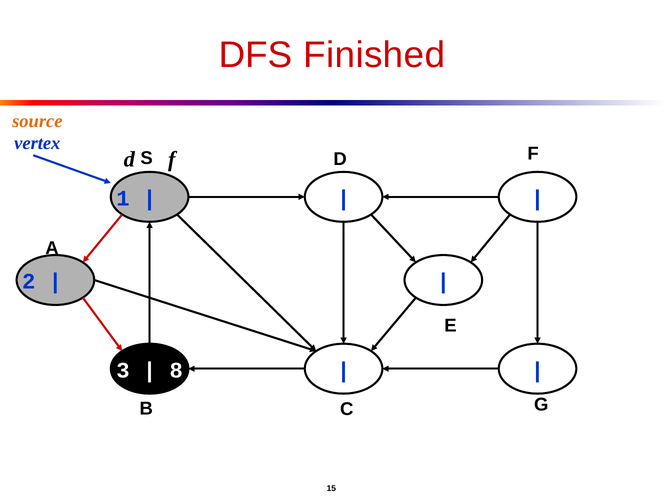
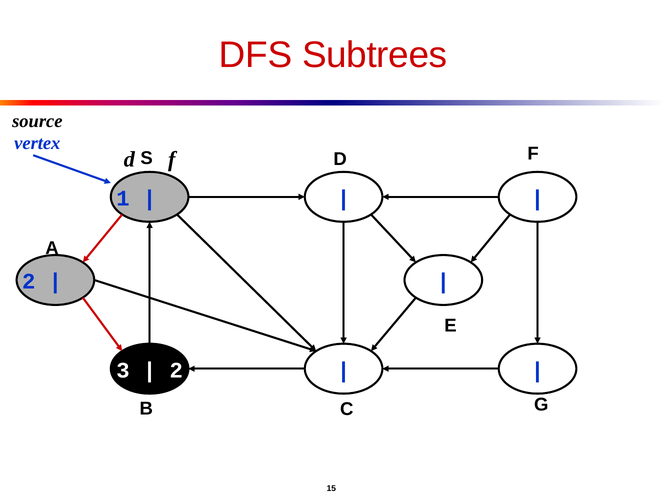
Finished: Finished -> Subtrees
source colour: orange -> black
8 at (176, 370): 8 -> 2
